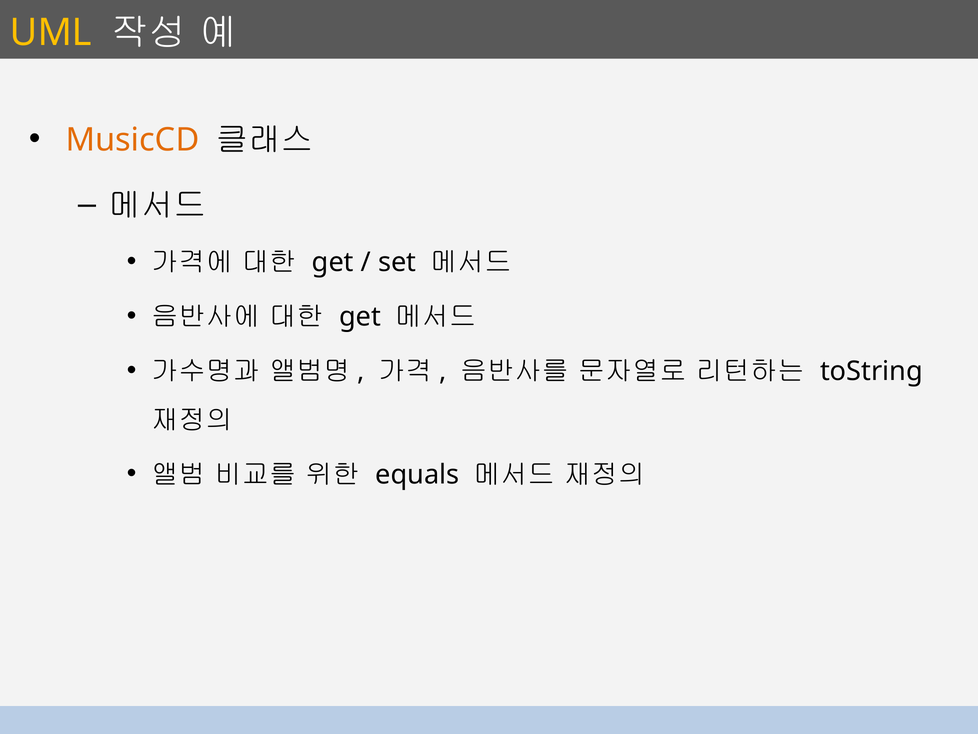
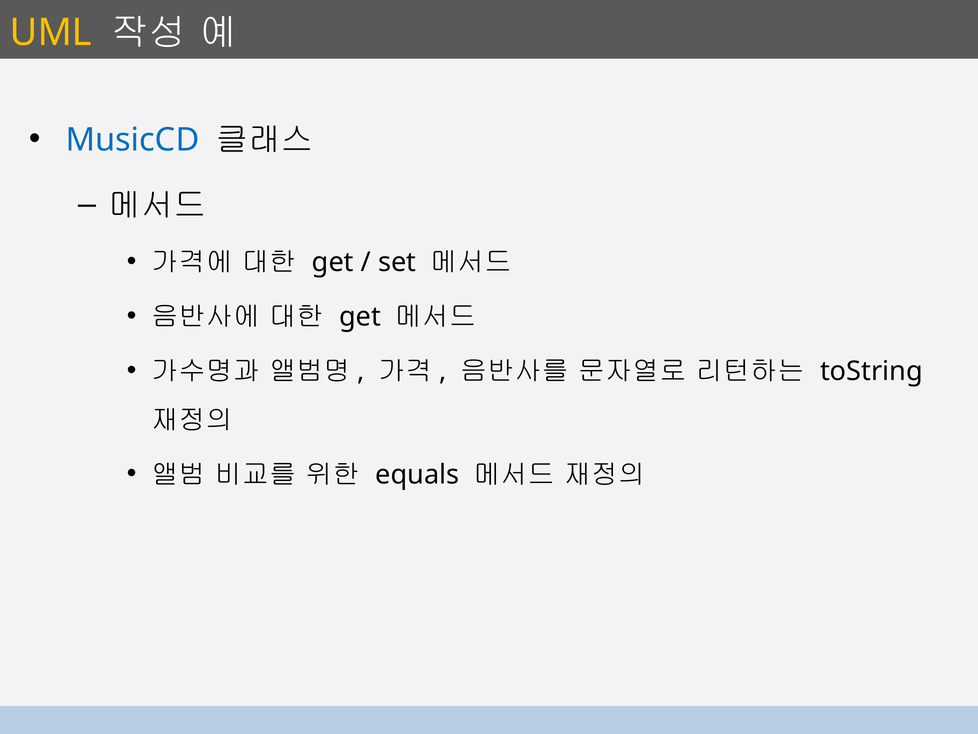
MusicCD colour: orange -> blue
